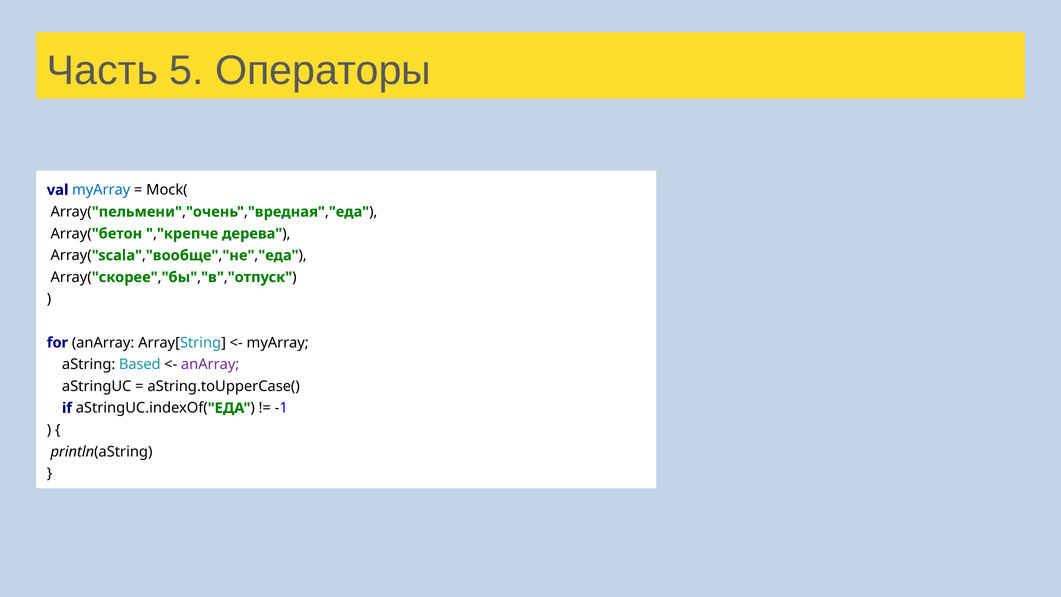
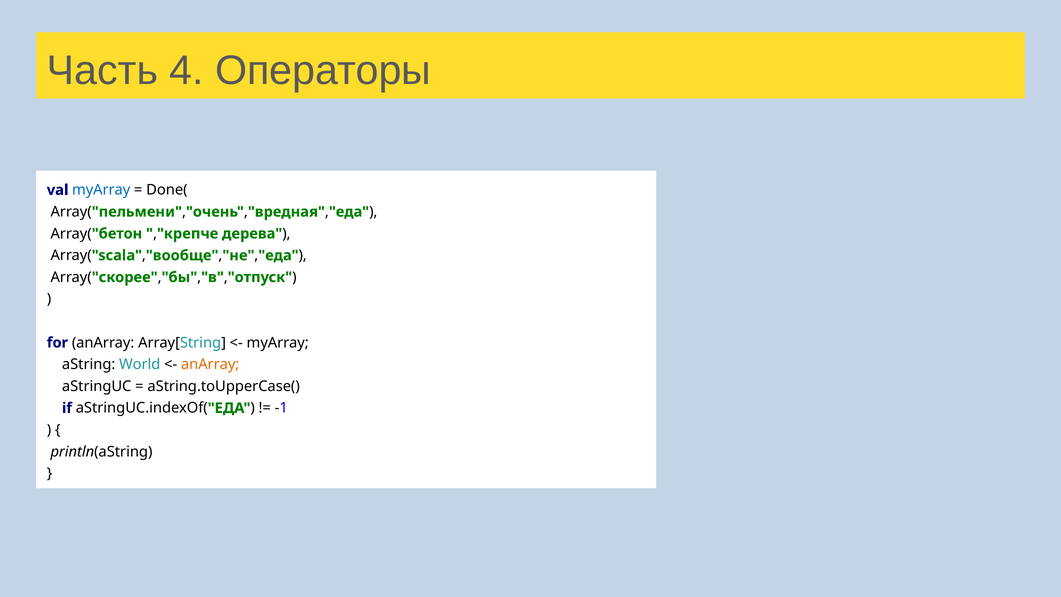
5: 5 -> 4
Mock(: Mock( -> Done(
Based: Based -> World
anArray at (210, 364) colour: purple -> orange
